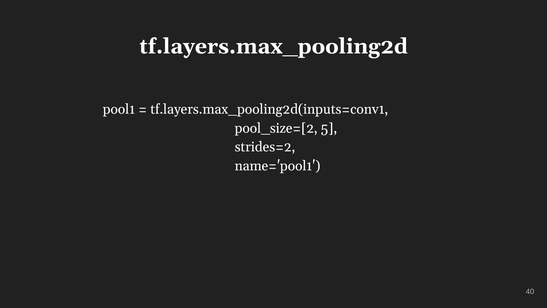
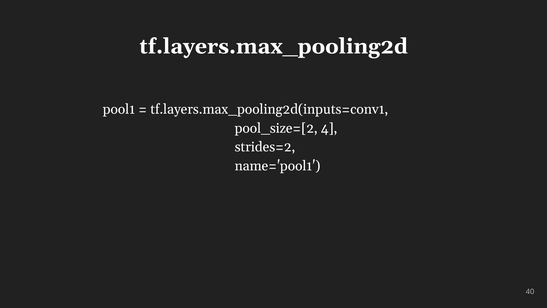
5: 5 -> 4
